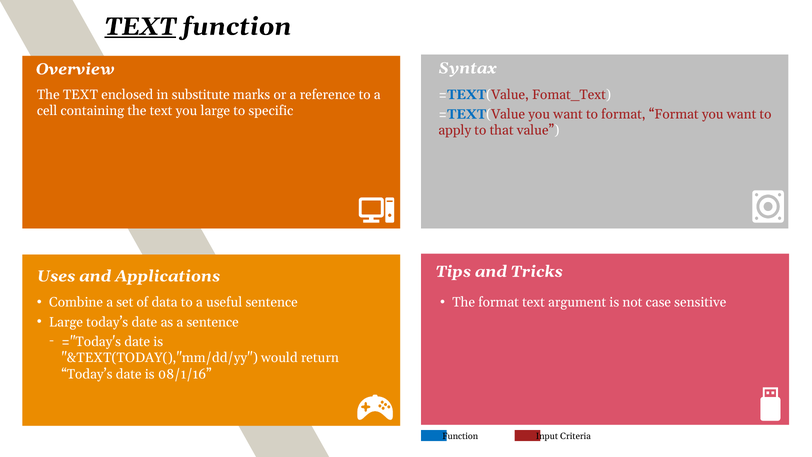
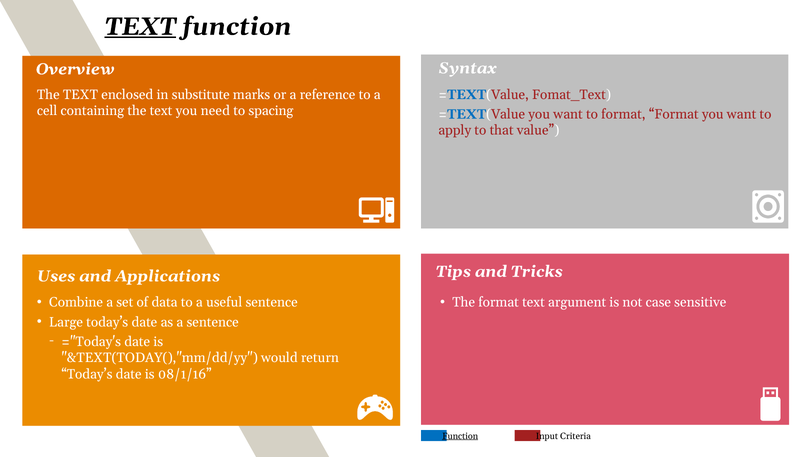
you large: large -> need
specific: specific -> spacing
Function at (460, 436) underline: none -> present
